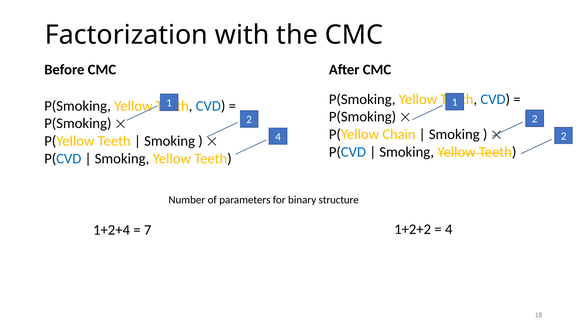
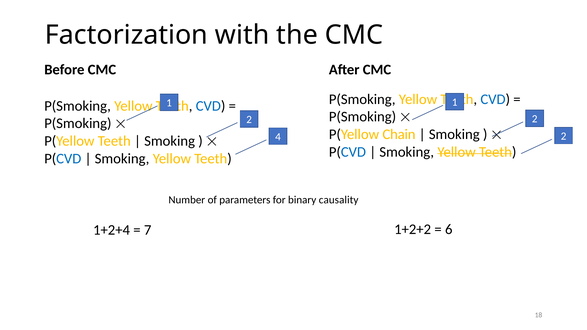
structure: structure -> causality
4 at (449, 229): 4 -> 6
